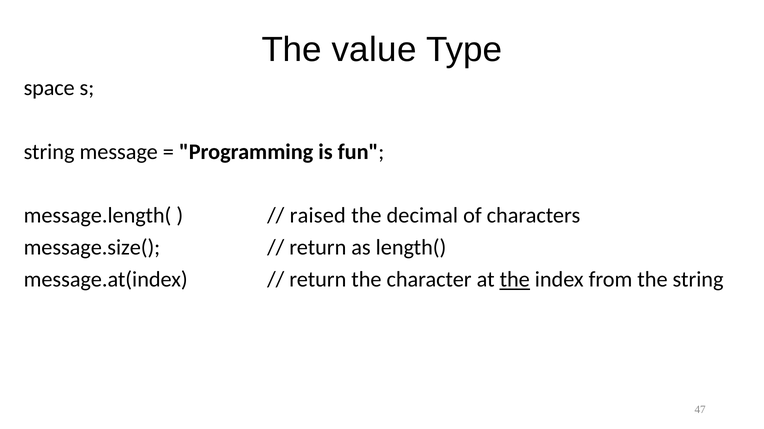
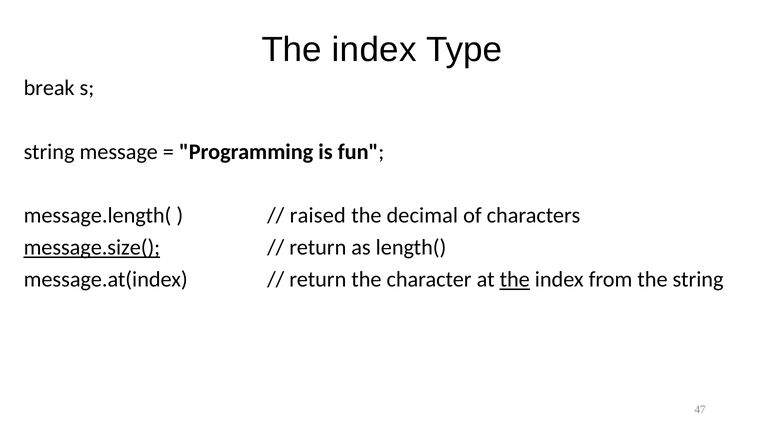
value at (374, 50): value -> index
space: space -> break
message.size( underline: none -> present
